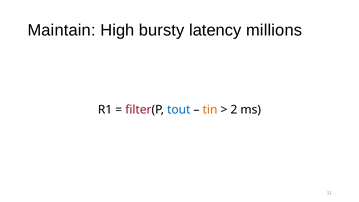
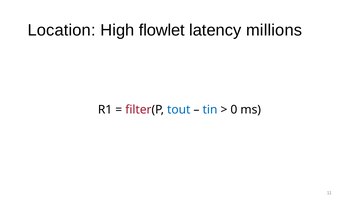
Maintain: Maintain -> Location
bursty: bursty -> flowlet
tin colour: orange -> blue
2: 2 -> 0
